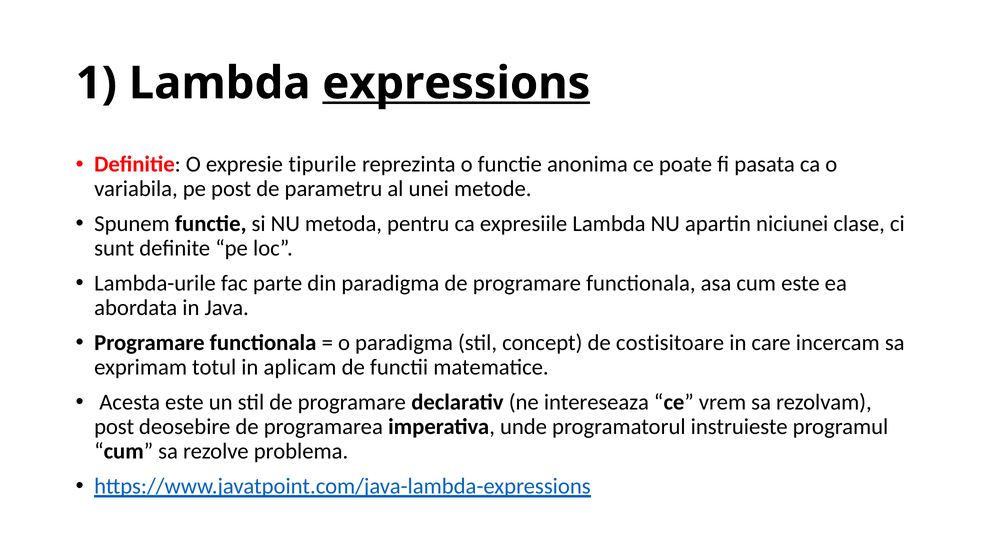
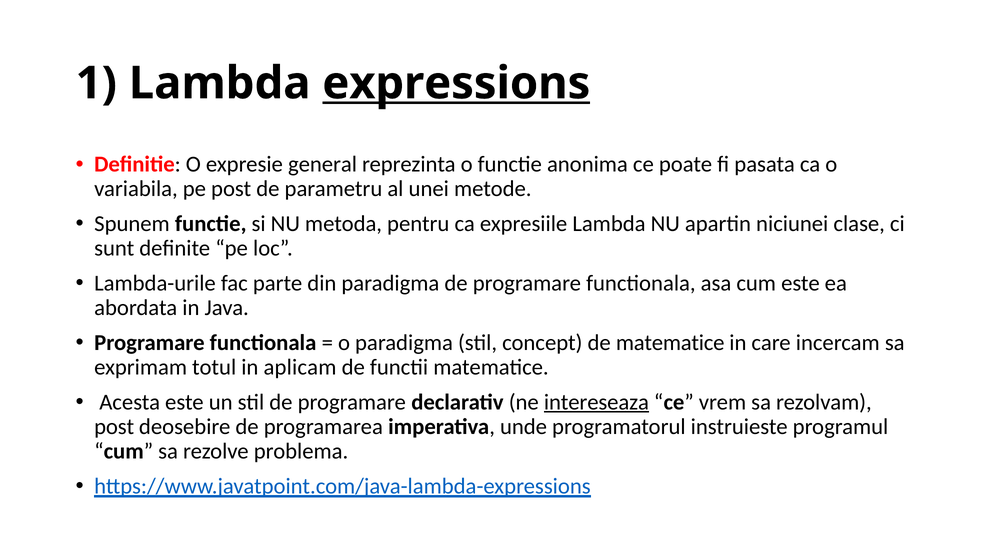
tipurile: tipurile -> general
de costisitoare: costisitoare -> matematice
intereseaza underline: none -> present
